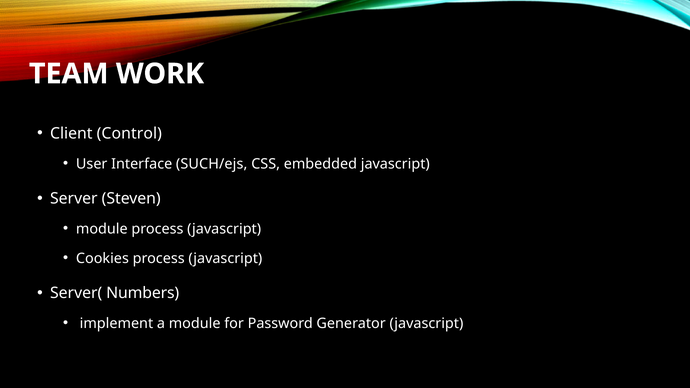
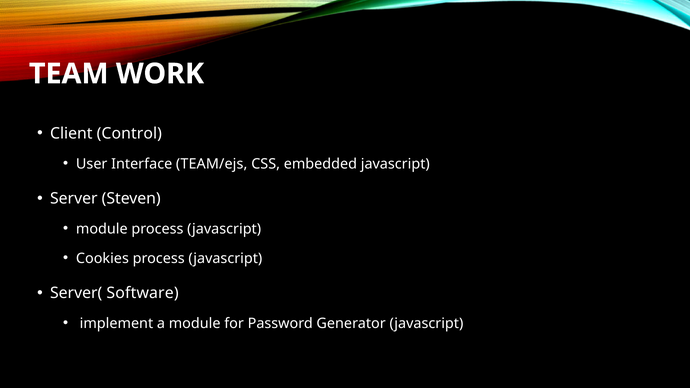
SUCH/ejs: SUCH/ejs -> TEAM/ejs
Numbers: Numbers -> Software
